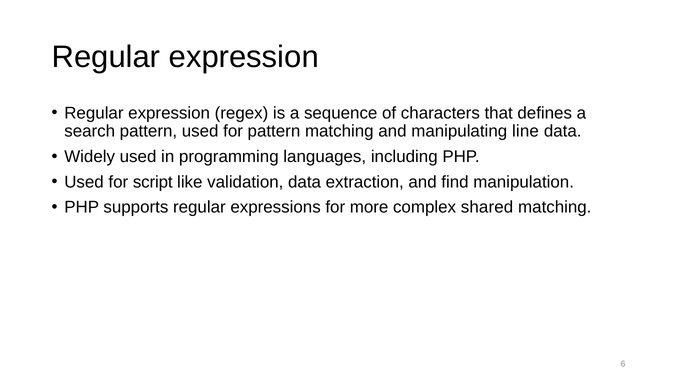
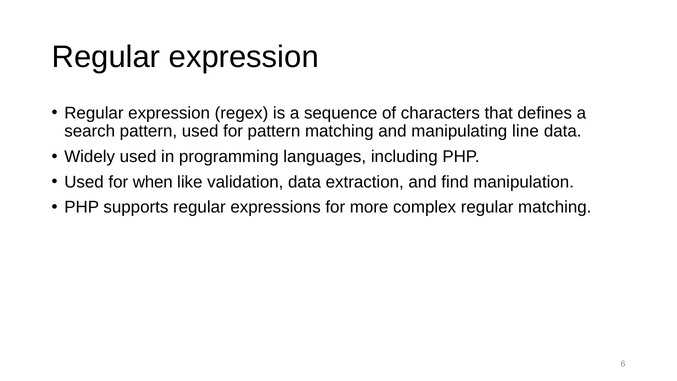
script: script -> when
complex shared: shared -> regular
